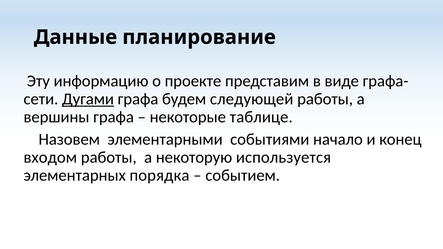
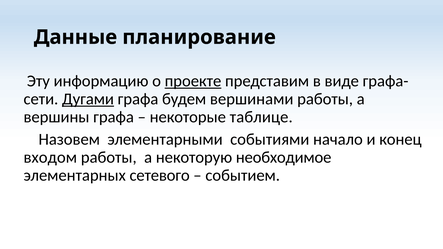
проекте underline: none -> present
следующей: следующей -> вершинами
используется: используется -> необходимое
порядка: порядка -> сетевого
